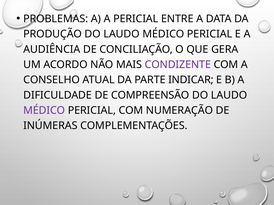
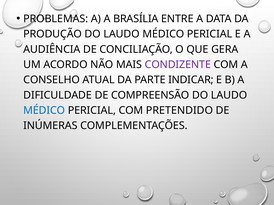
A PERICIAL: PERICIAL -> BRASÍLIA
MÉDICO at (44, 111) colour: purple -> blue
NUMERAÇÃO: NUMERAÇÃO -> PRETENDIDO
